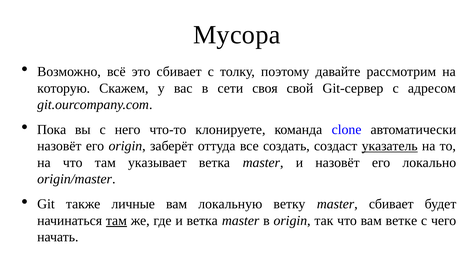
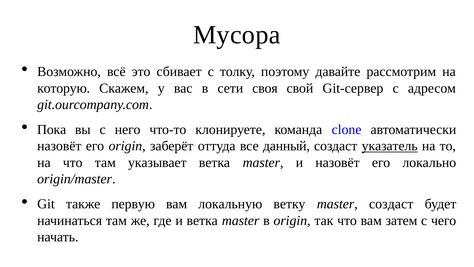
создать: создать -> данный
личные: личные -> первую
master сбивает: сбивает -> создаст
там at (116, 220) underline: present -> none
ветке: ветке -> затем
